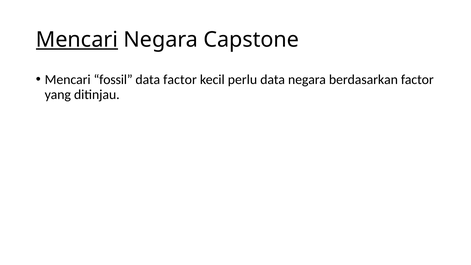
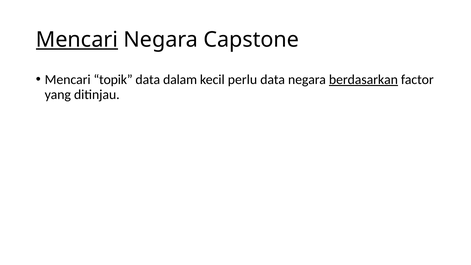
fossil: fossil -> topik
data factor: factor -> dalam
berdasarkan underline: none -> present
